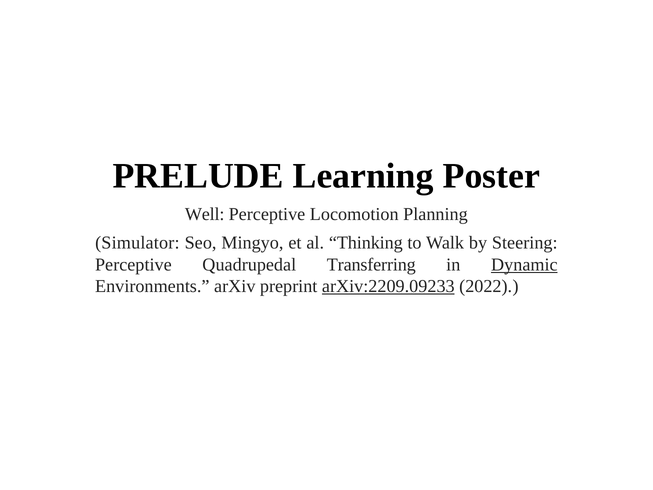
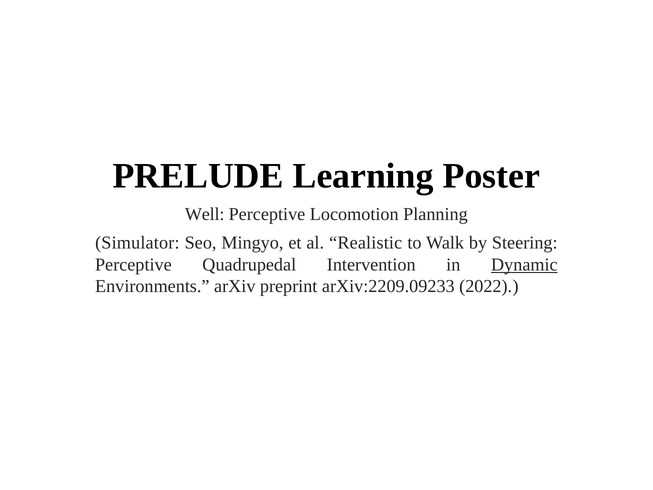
Thinking: Thinking -> Realistic
Transferring: Transferring -> Intervention
arXiv:2209.09233 underline: present -> none
